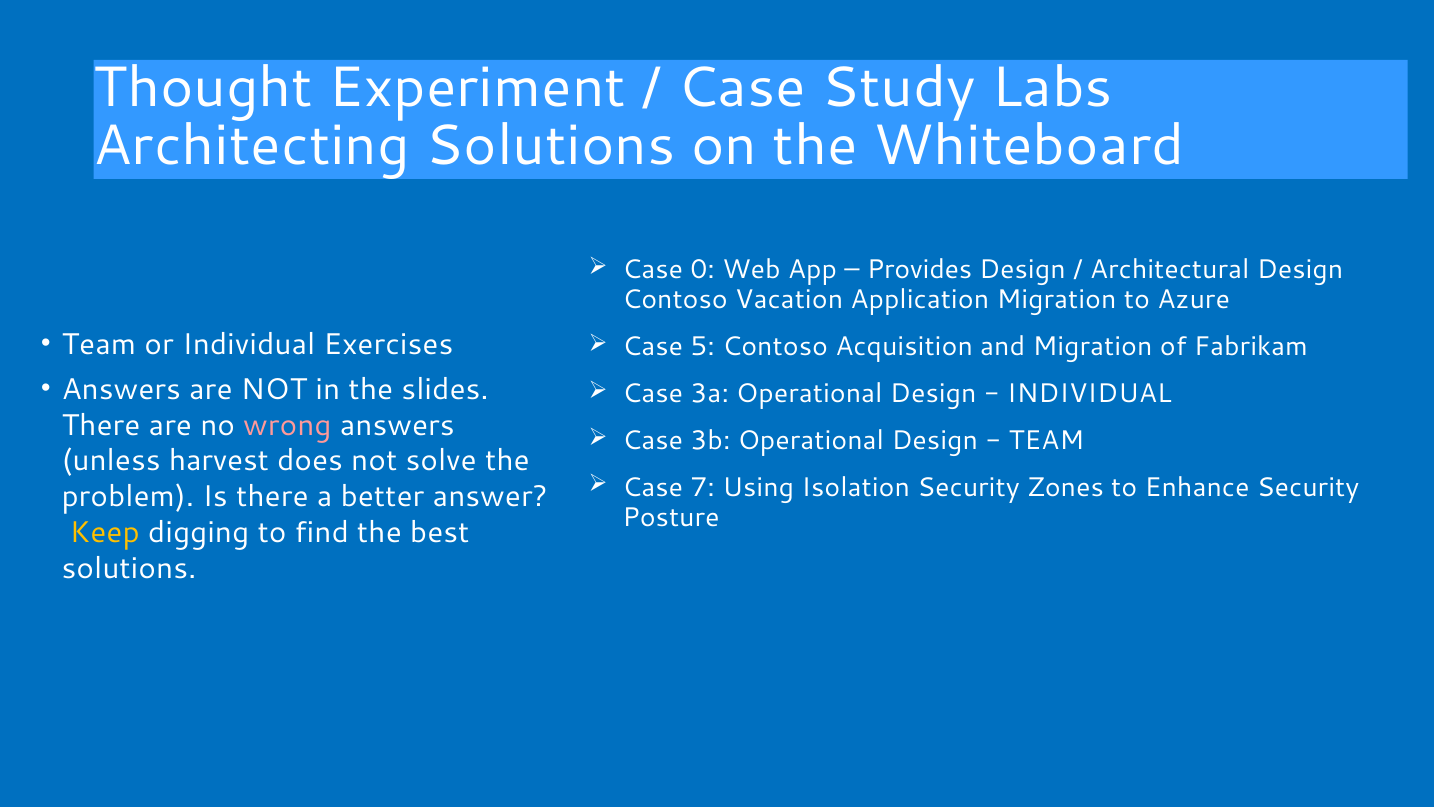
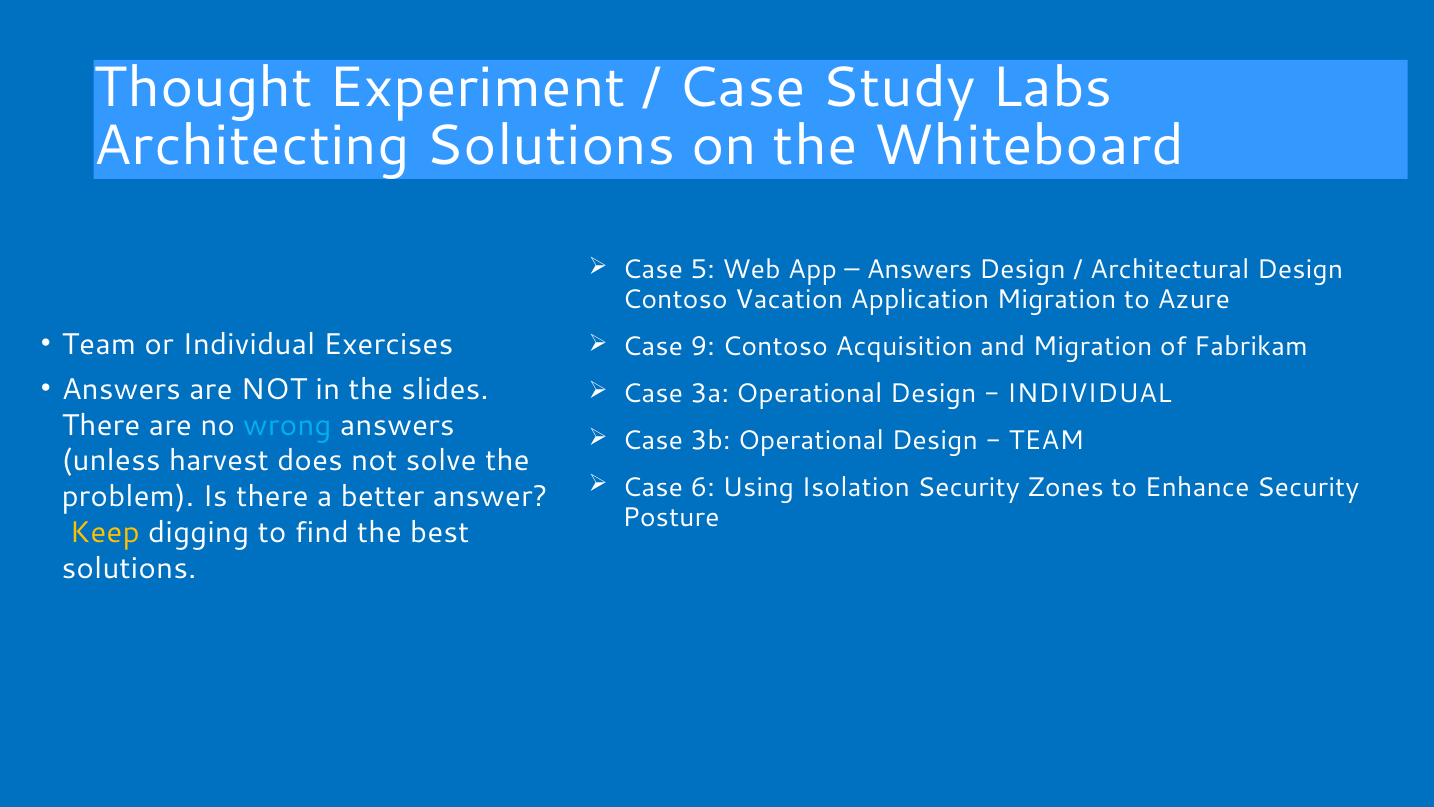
0: 0 -> 5
Provides at (919, 269): Provides -> Answers
5: 5 -> 9
wrong colour: pink -> light blue
7: 7 -> 6
